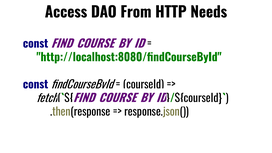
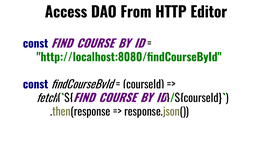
Needs: Needs -> Editor
